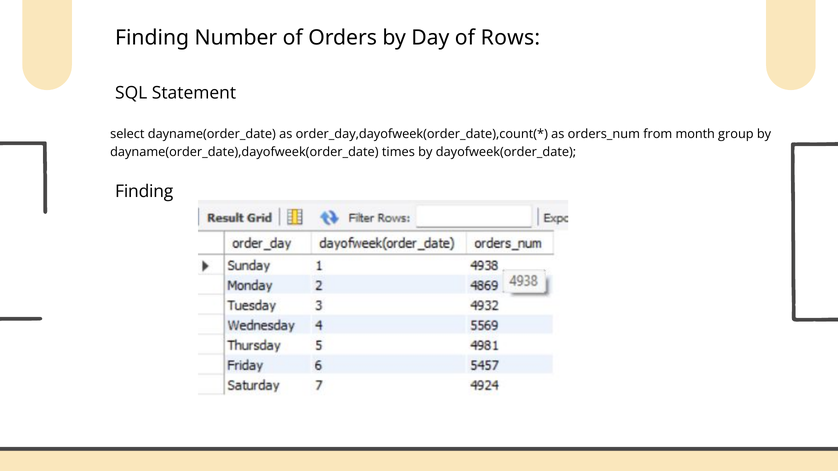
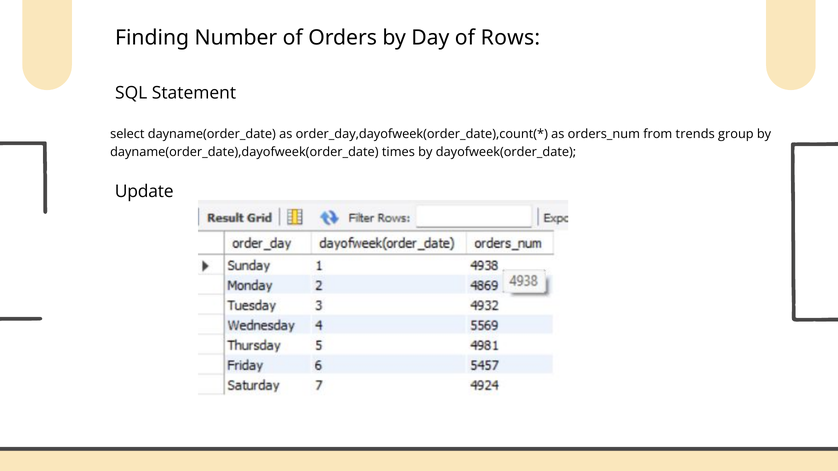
month: month -> trends
Finding at (144, 191): Finding -> Update
